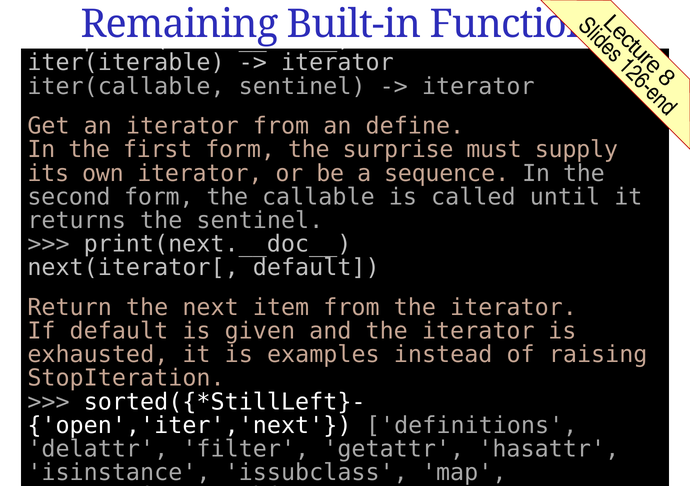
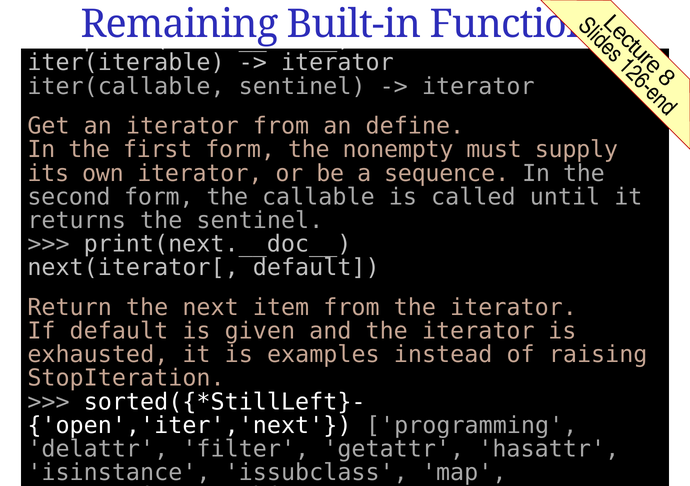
surprise: surprise -> nonempty
definitions: definitions -> programming
